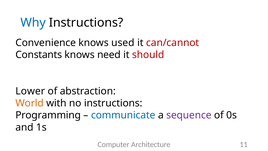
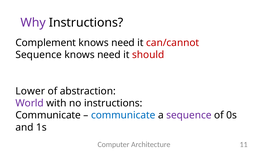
Why colour: blue -> purple
Convenience: Convenience -> Complement
used at (123, 43): used -> need
Constants at (39, 55): Constants -> Sequence
World colour: orange -> purple
Programming at (48, 115): Programming -> Communicate
